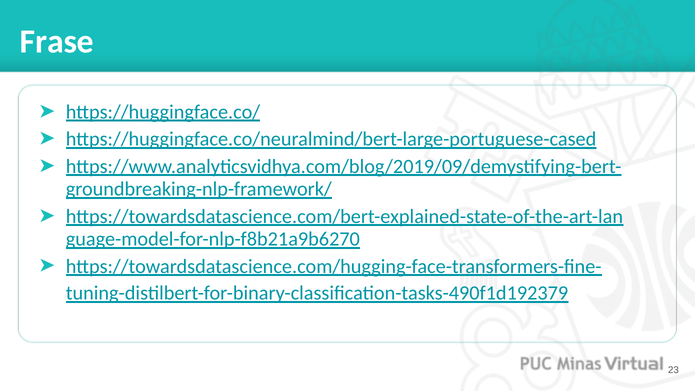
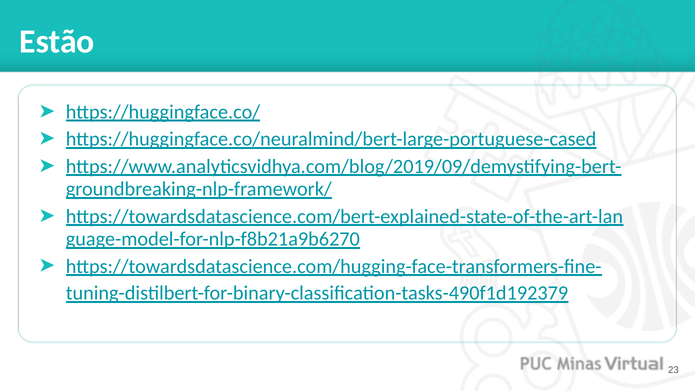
Frase: Frase -> Estão
